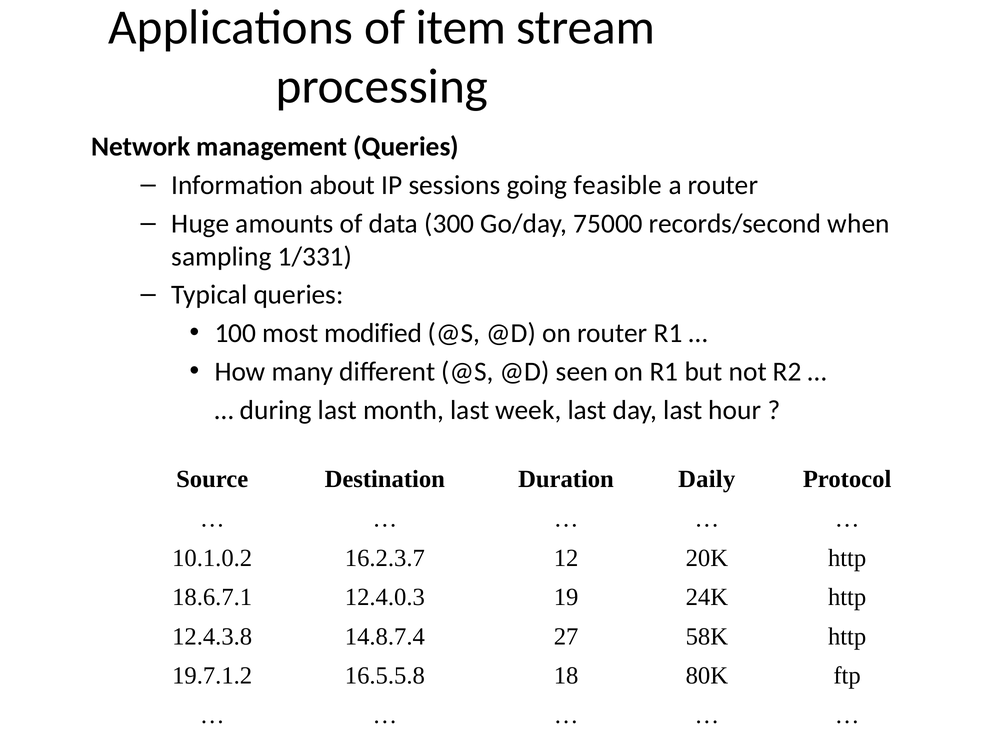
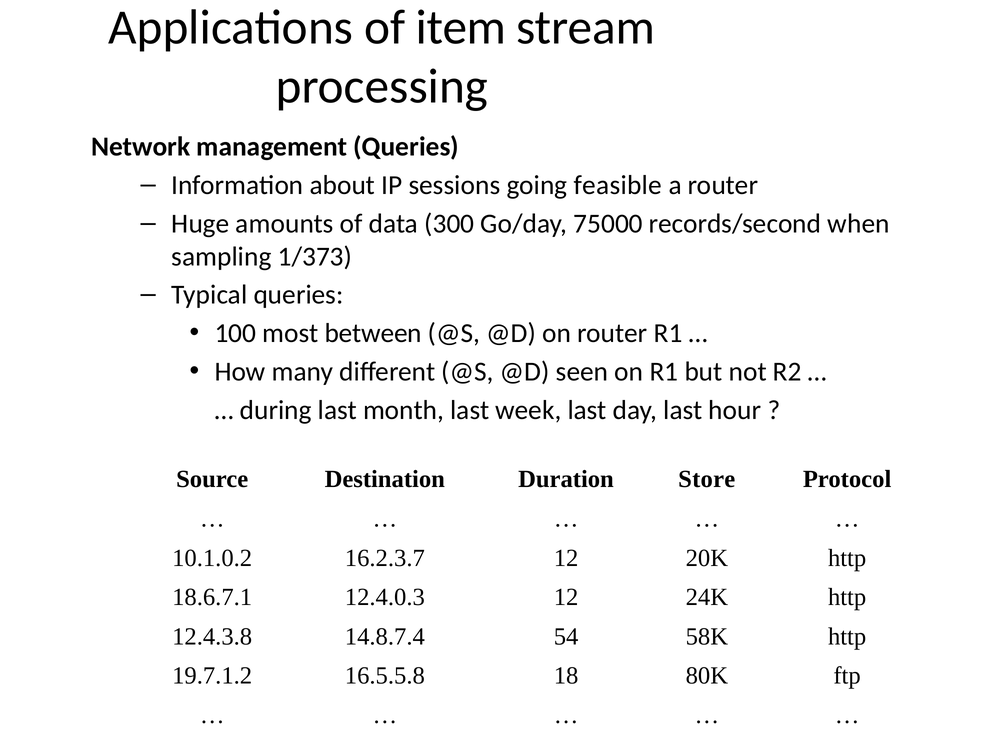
1/331: 1/331 -> 1/373
modified: modified -> between
Daily: Daily -> Store
12.4.0.3 19: 19 -> 12
27: 27 -> 54
